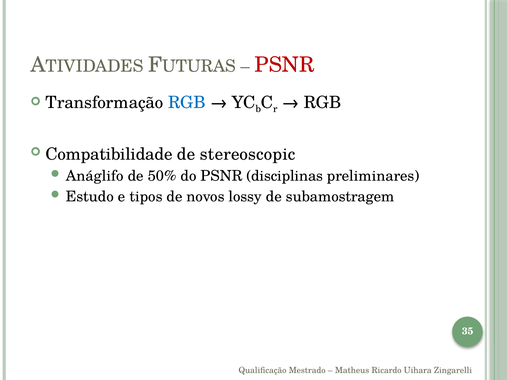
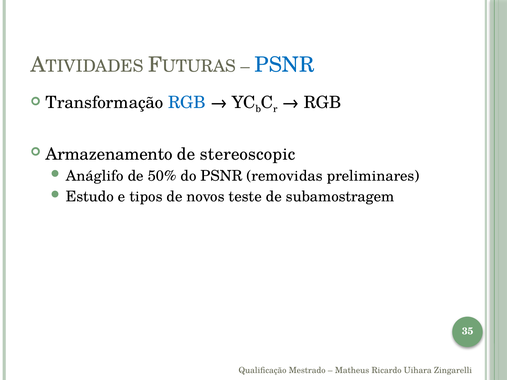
PSNR at (285, 65) colour: red -> blue
Compatibilidade: Compatibilidade -> Armazenamento
disciplinas: disciplinas -> removidas
lossy: lossy -> teste
